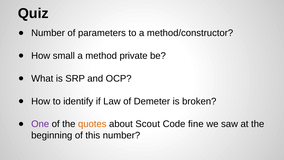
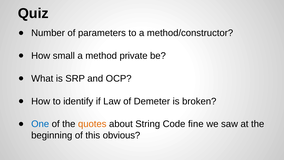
One colour: purple -> blue
Scout: Scout -> String
this number: number -> obvious
